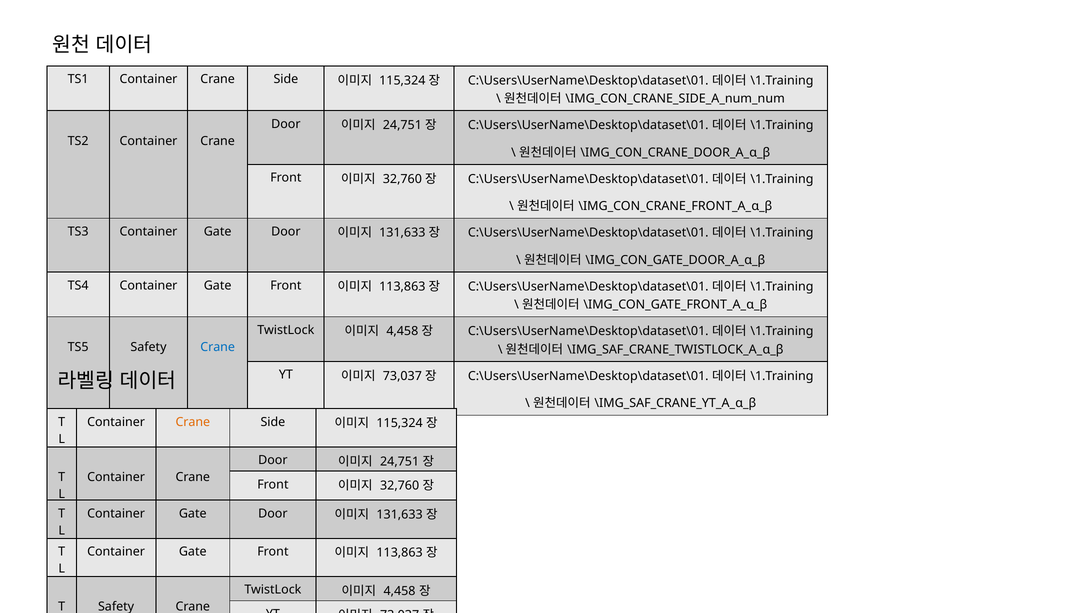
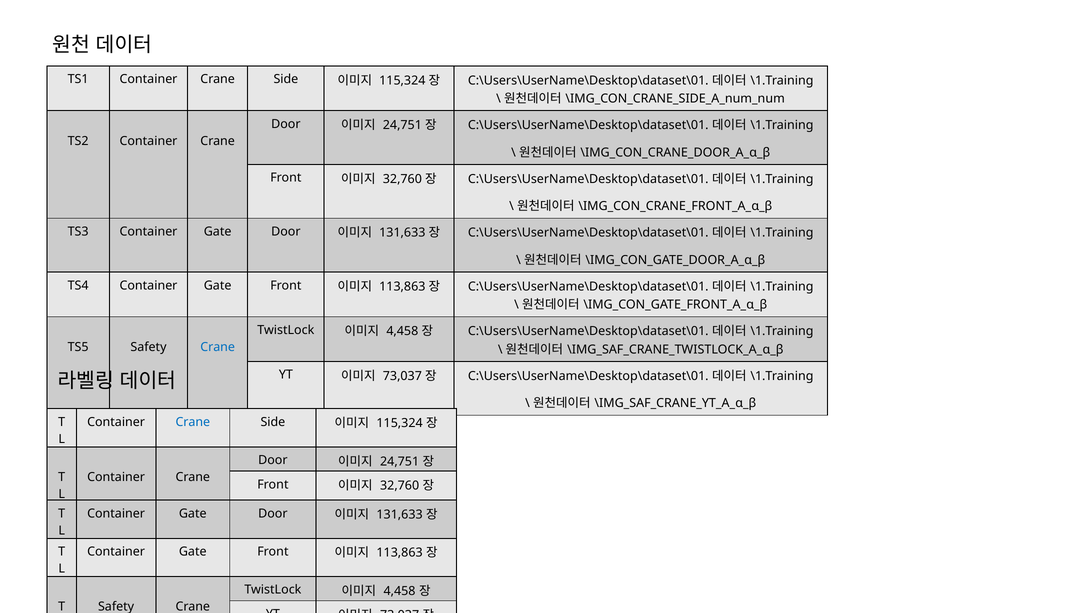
Crane at (193, 422) colour: orange -> blue
